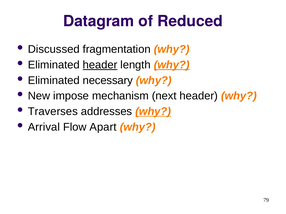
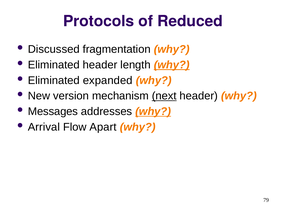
Datagram: Datagram -> Protocols
header at (100, 65) underline: present -> none
necessary: necessary -> expanded
impose: impose -> version
next underline: none -> present
Traverses: Traverses -> Messages
